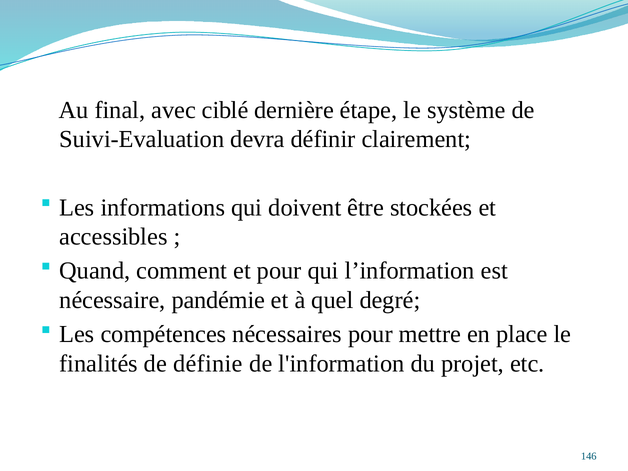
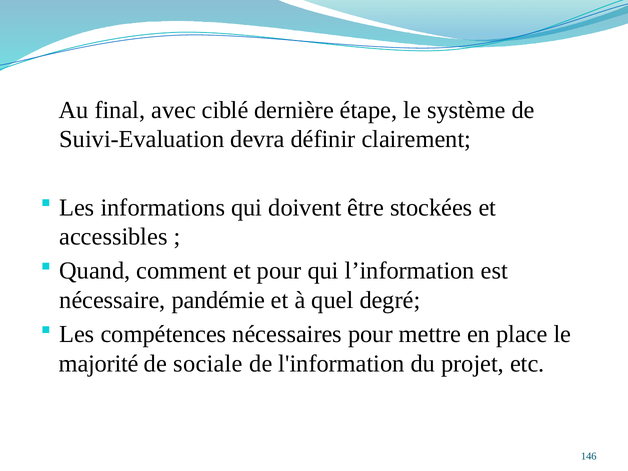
finalités: finalités -> majorité
définie: définie -> sociale
